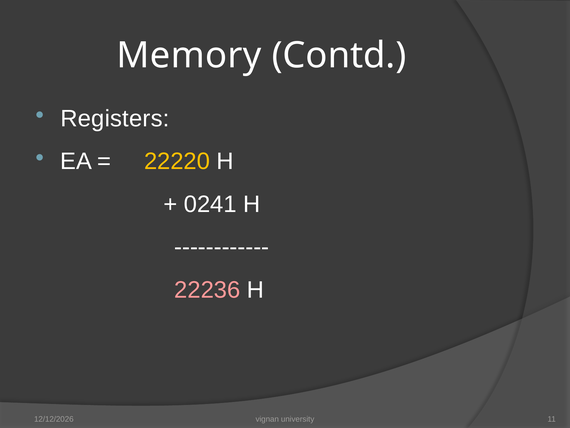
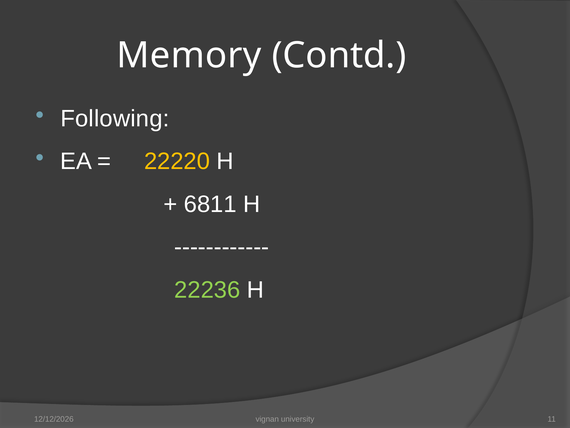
Registers: Registers -> Following
0241: 0241 -> 6811
22236 colour: pink -> light green
